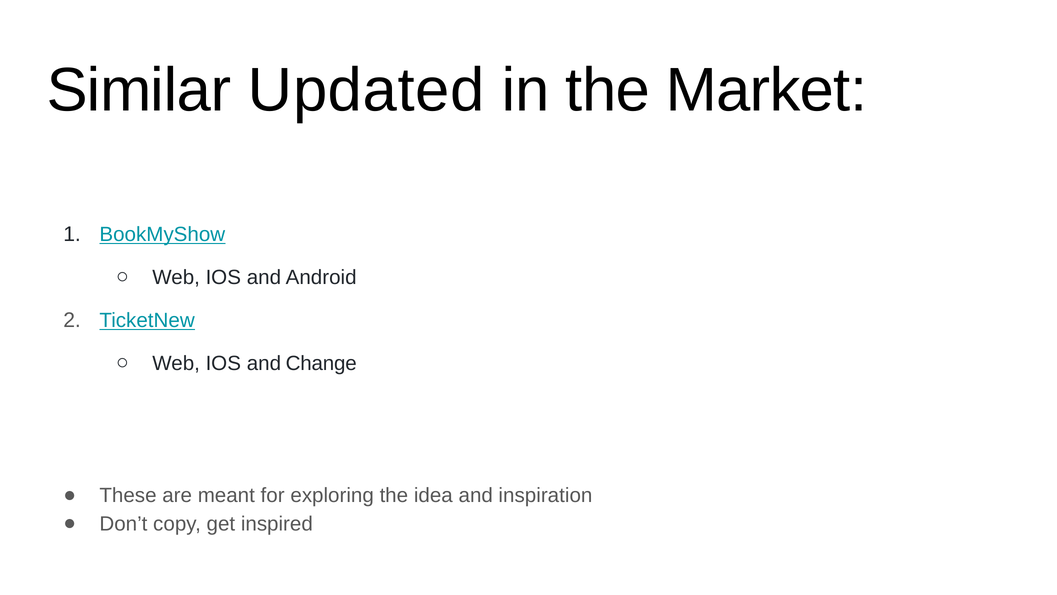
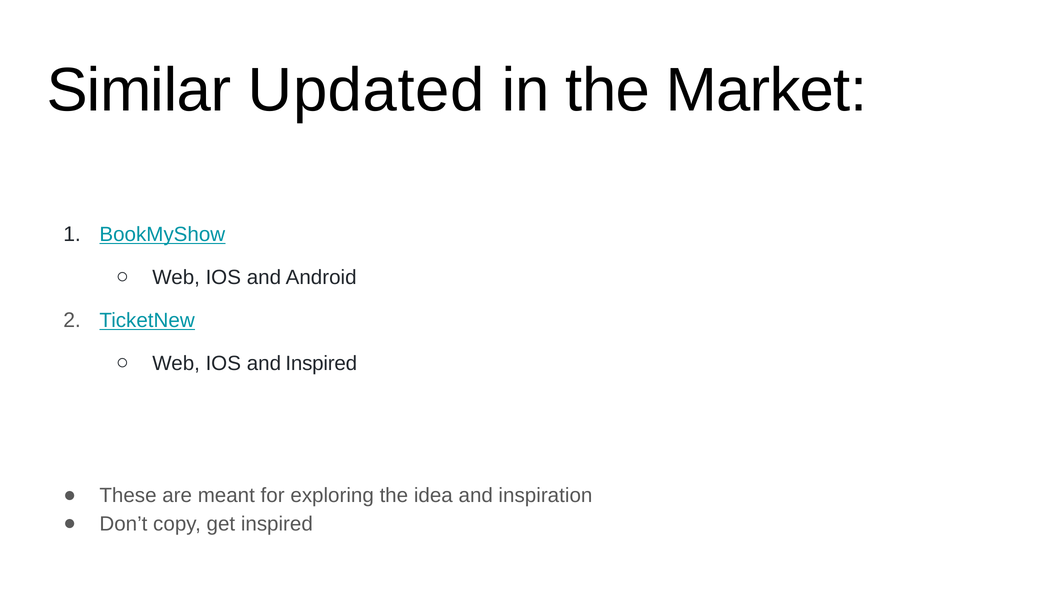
and Change: Change -> Inspired
